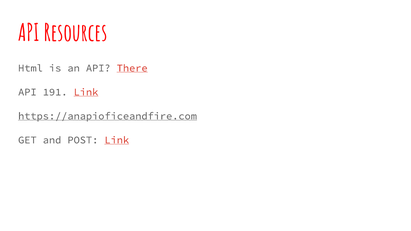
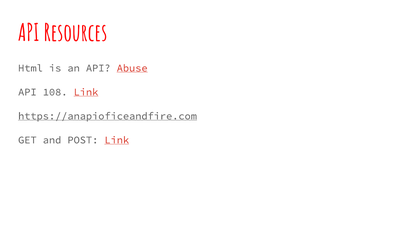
There: There -> Abuse
191: 191 -> 108
